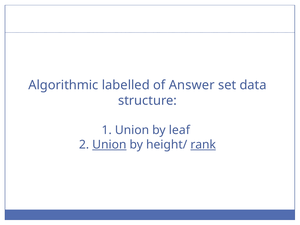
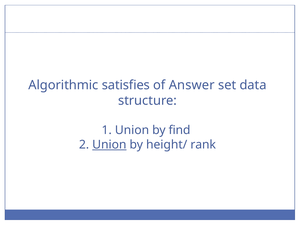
labelled: labelled -> satisfies
leaf: leaf -> find
rank underline: present -> none
